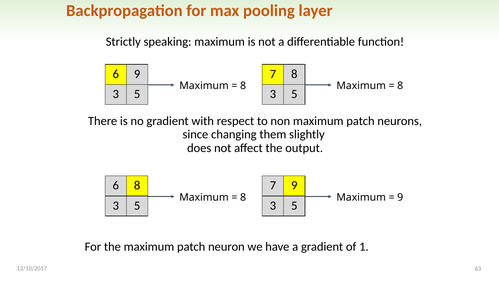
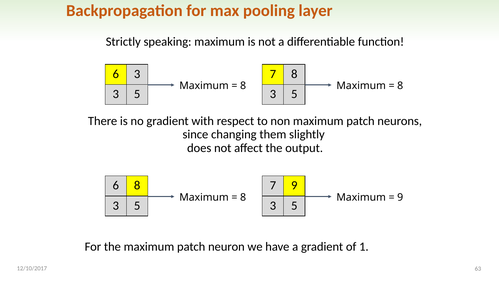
6 9: 9 -> 3
